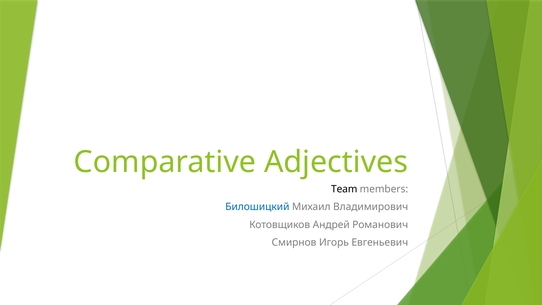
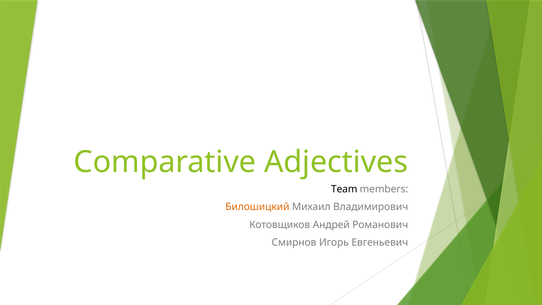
Билошицкий colour: blue -> orange
